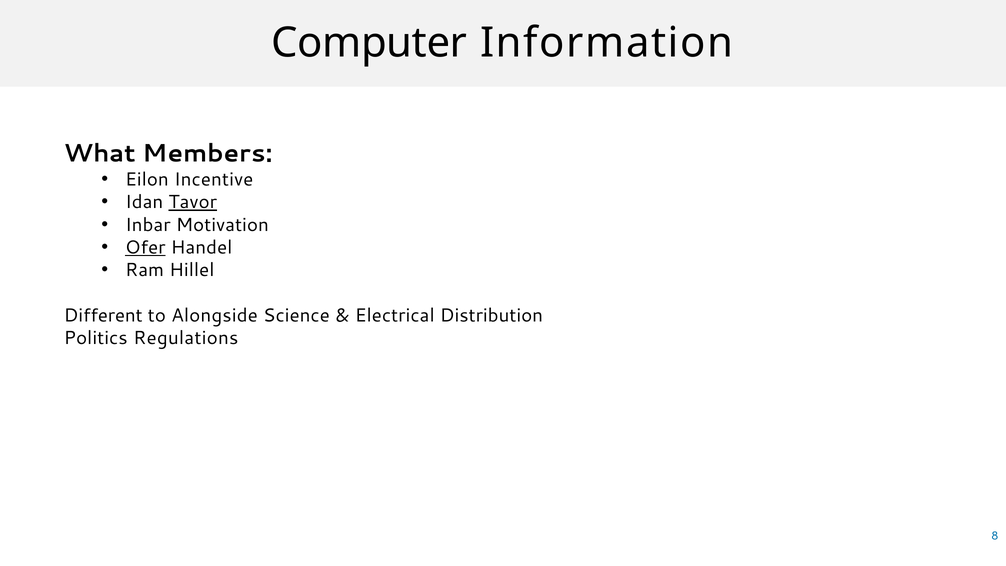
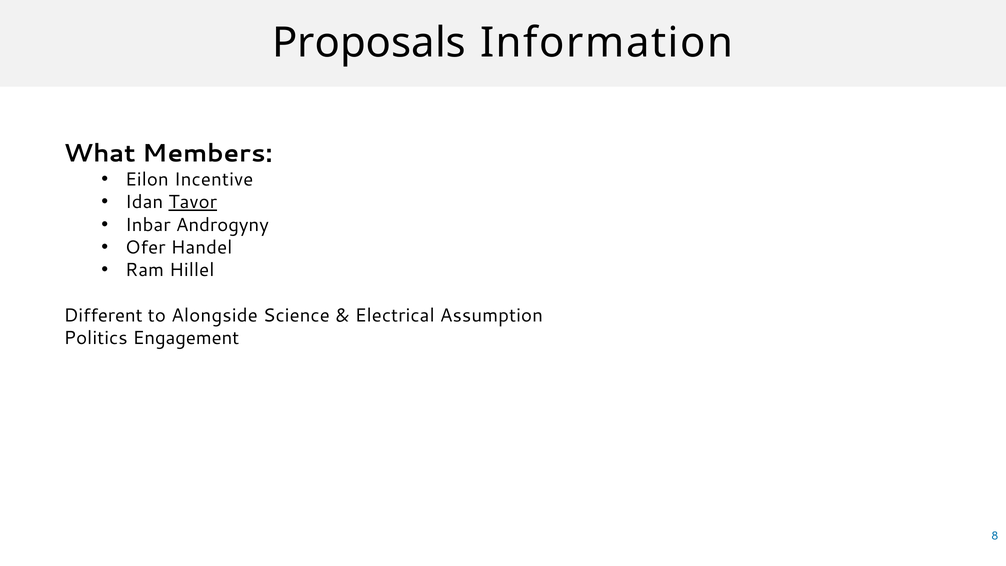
Computer: Computer -> Proposals
Motivation: Motivation -> Androgyny
Ofer underline: present -> none
Distribution: Distribution -> Assumption
Regulations: Regulations -> Engagement
